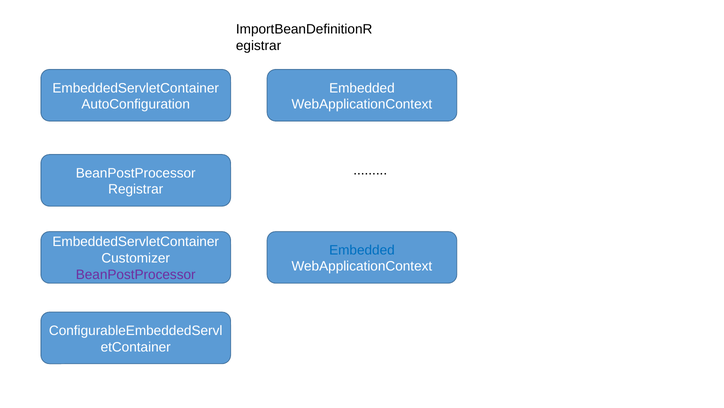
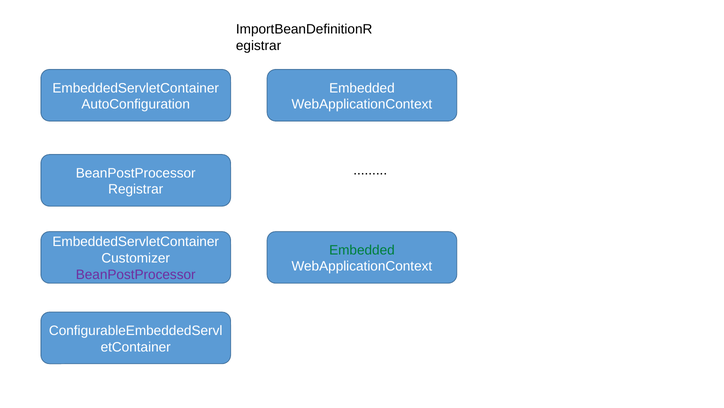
Embedded at (362, 250) colour: blue -> green
